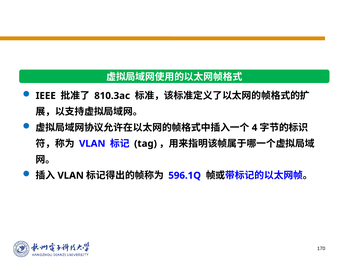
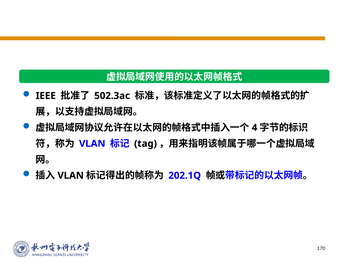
810.3ac: 810.3ac -> 502.3ac
596.1Q: 596.1Q -> 202.1Q
